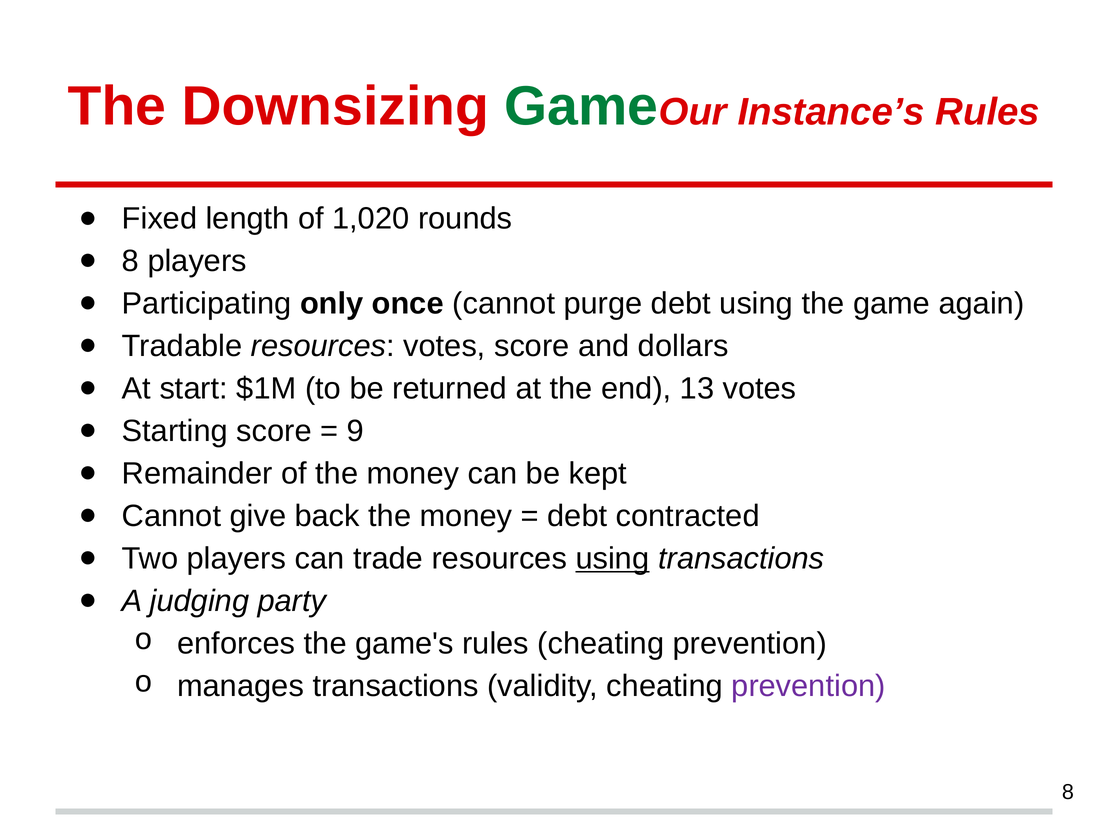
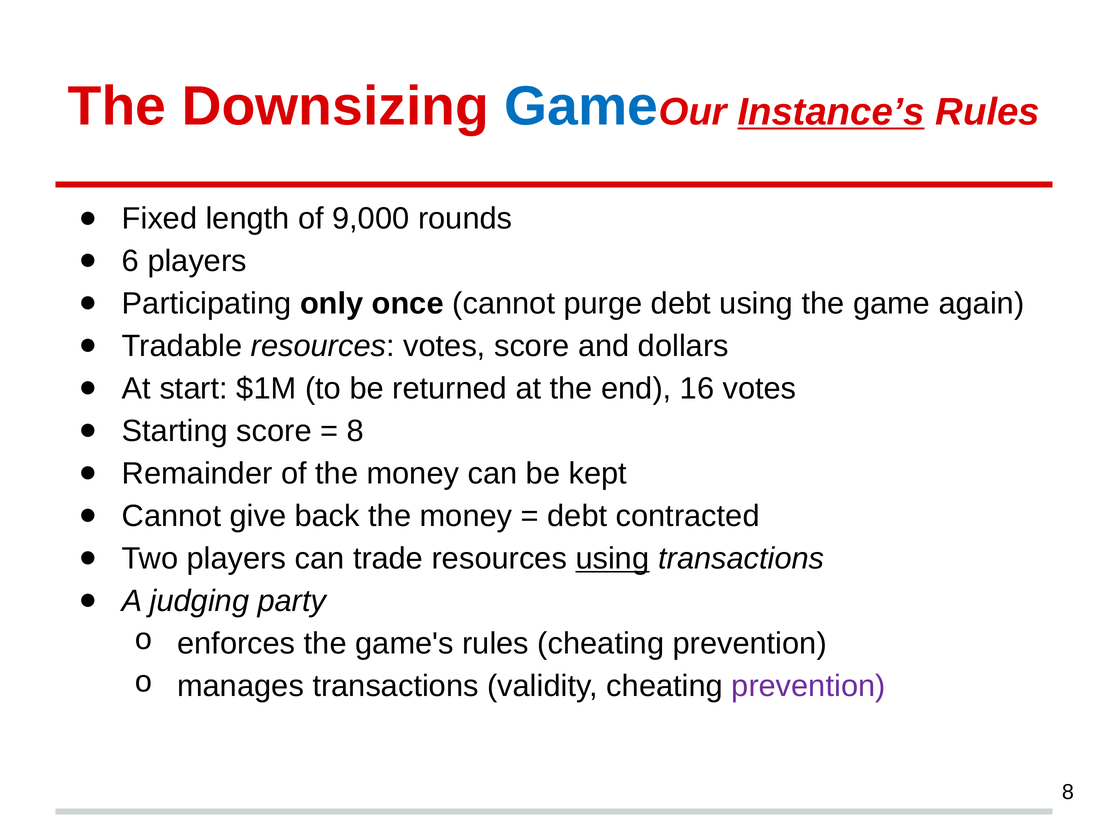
Game at (581, 106) colour: green -> blue
Instance’s underline: none -> present
1,020: 1,020 -> 9,000
8 at (130, 261): 8 -> 6
13: 13 -> 16
9 at (356, 431): 9 -> 8
